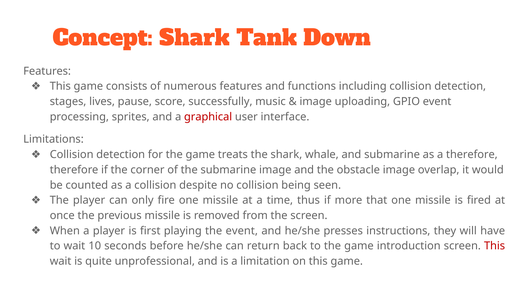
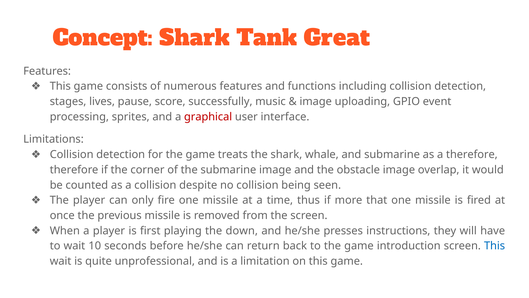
Down: Down -> Great
the event: event -> down
This at (495, 246) colour: red -> blue
